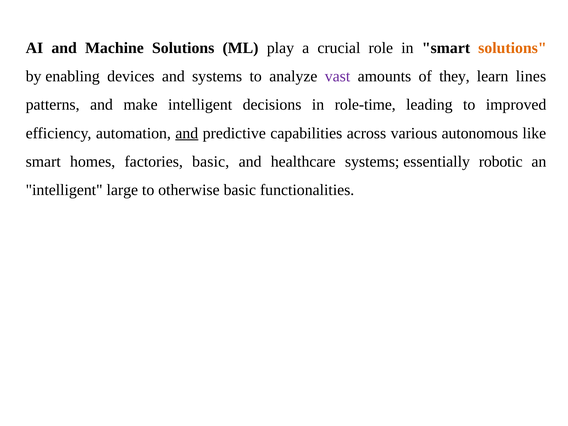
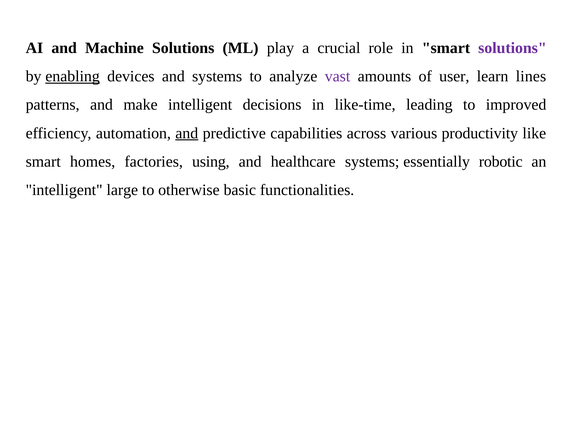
solutions at (512, 48) colour: orange -> purple
enabling underline: none -> present
they: they -> user
role-time: role-time -> like-time
autonomous: autonomous -> productivity
factories basic: basic -> using
